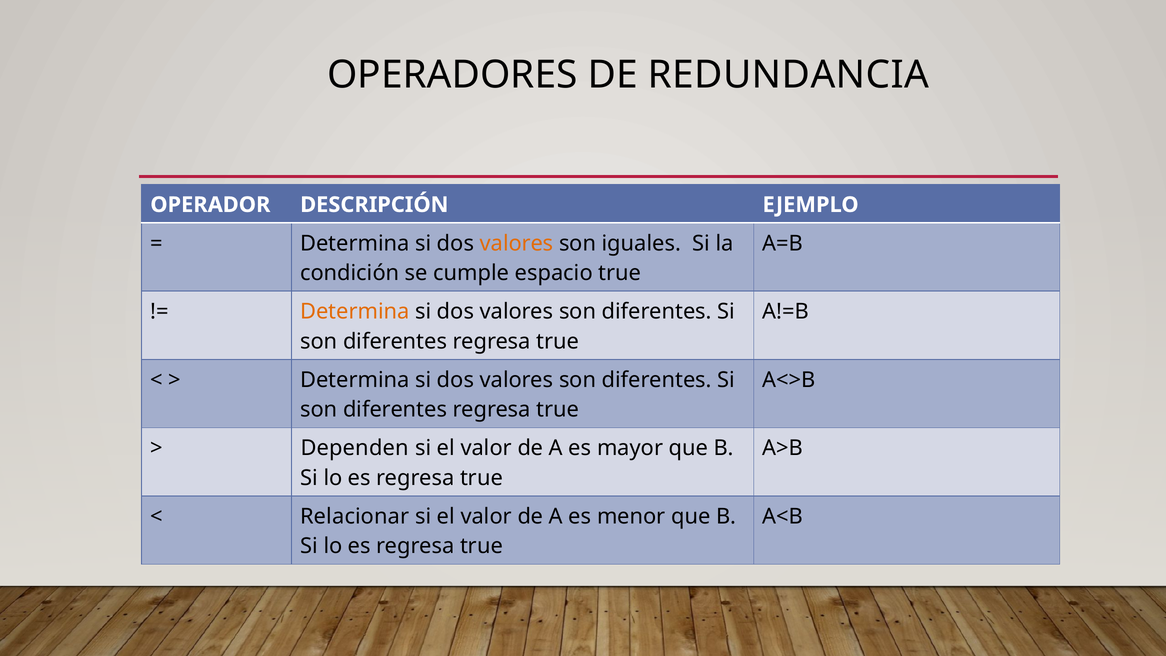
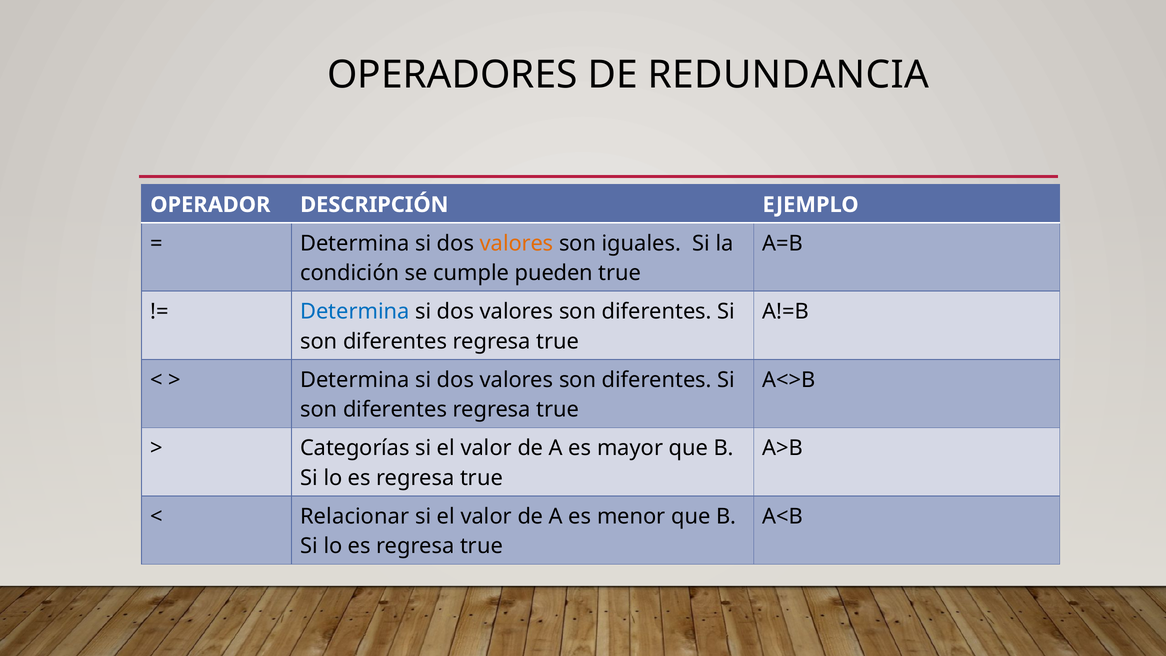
espacio: espacio -> pueden
Determina at (355, 312) colour: orange -> blue
Dependen: Dependen -> Categorías
